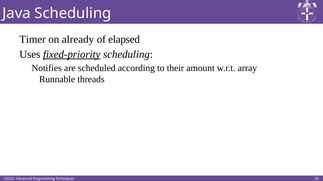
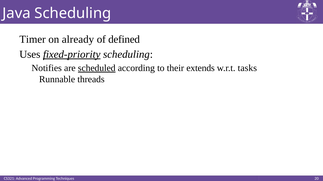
elapsed: elapsed -> defined
scheduled underline: none -> present
amount: amount -> extends
array: array -> tasks
